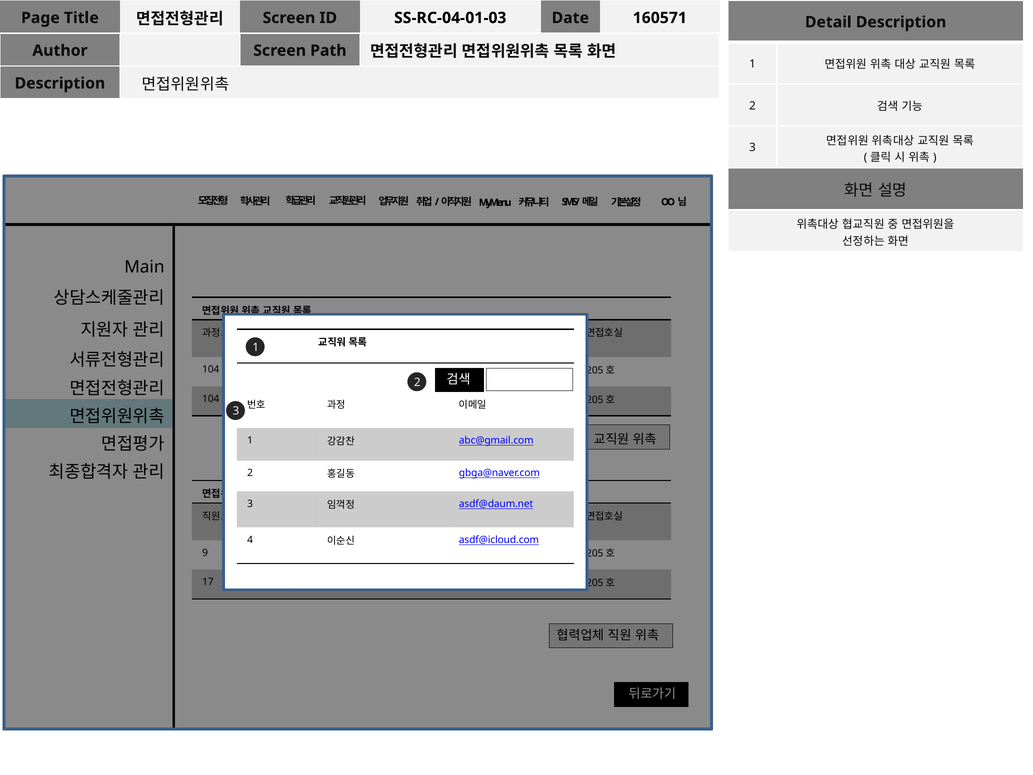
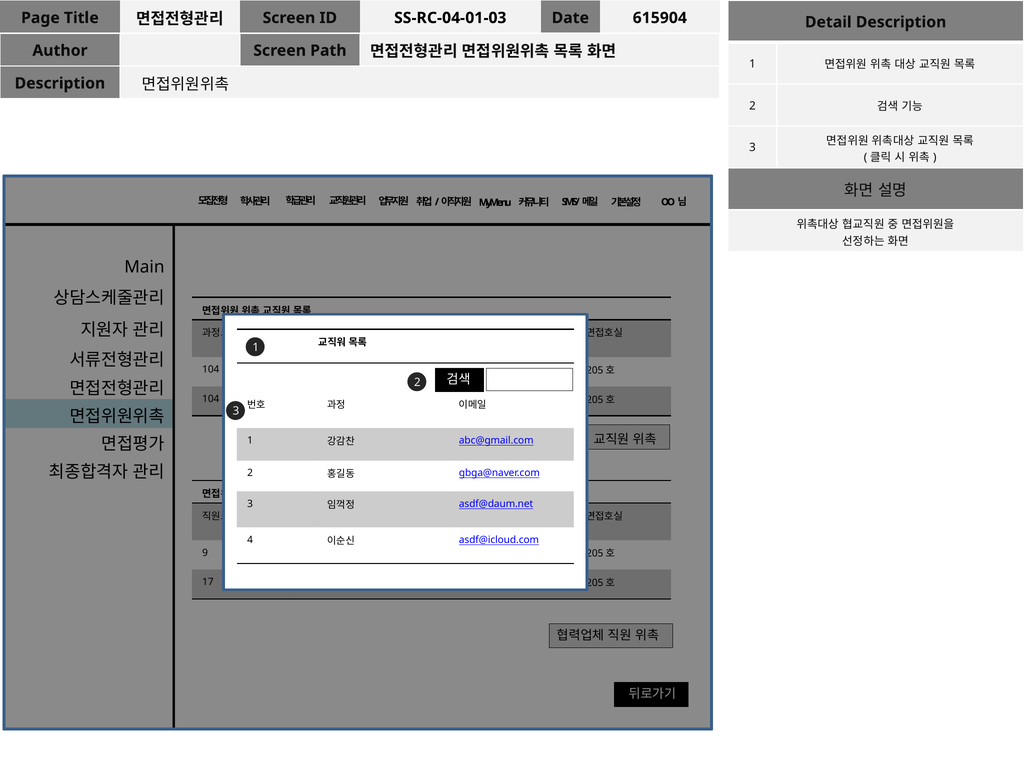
160571: 160571 -> 615904
